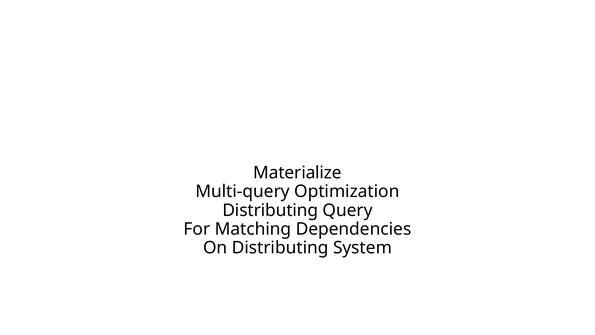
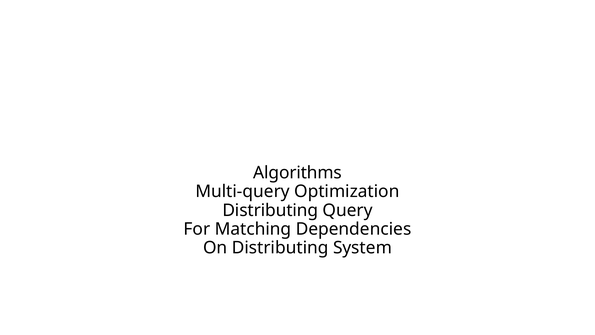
Materialize: Materialize -> Algorithms
